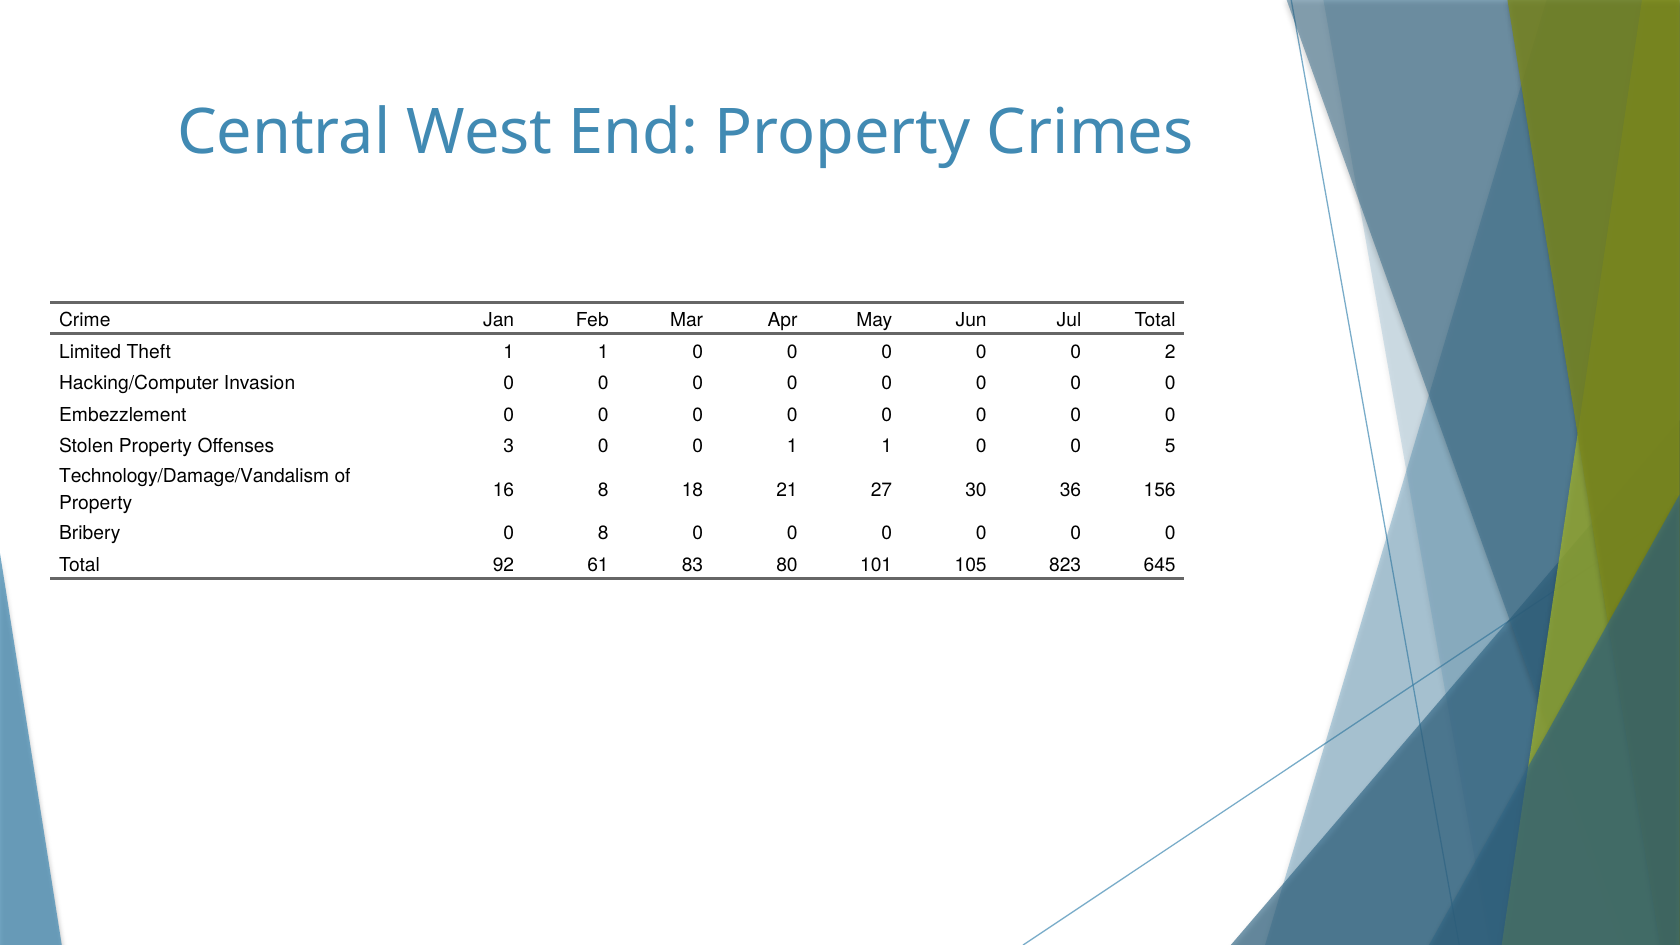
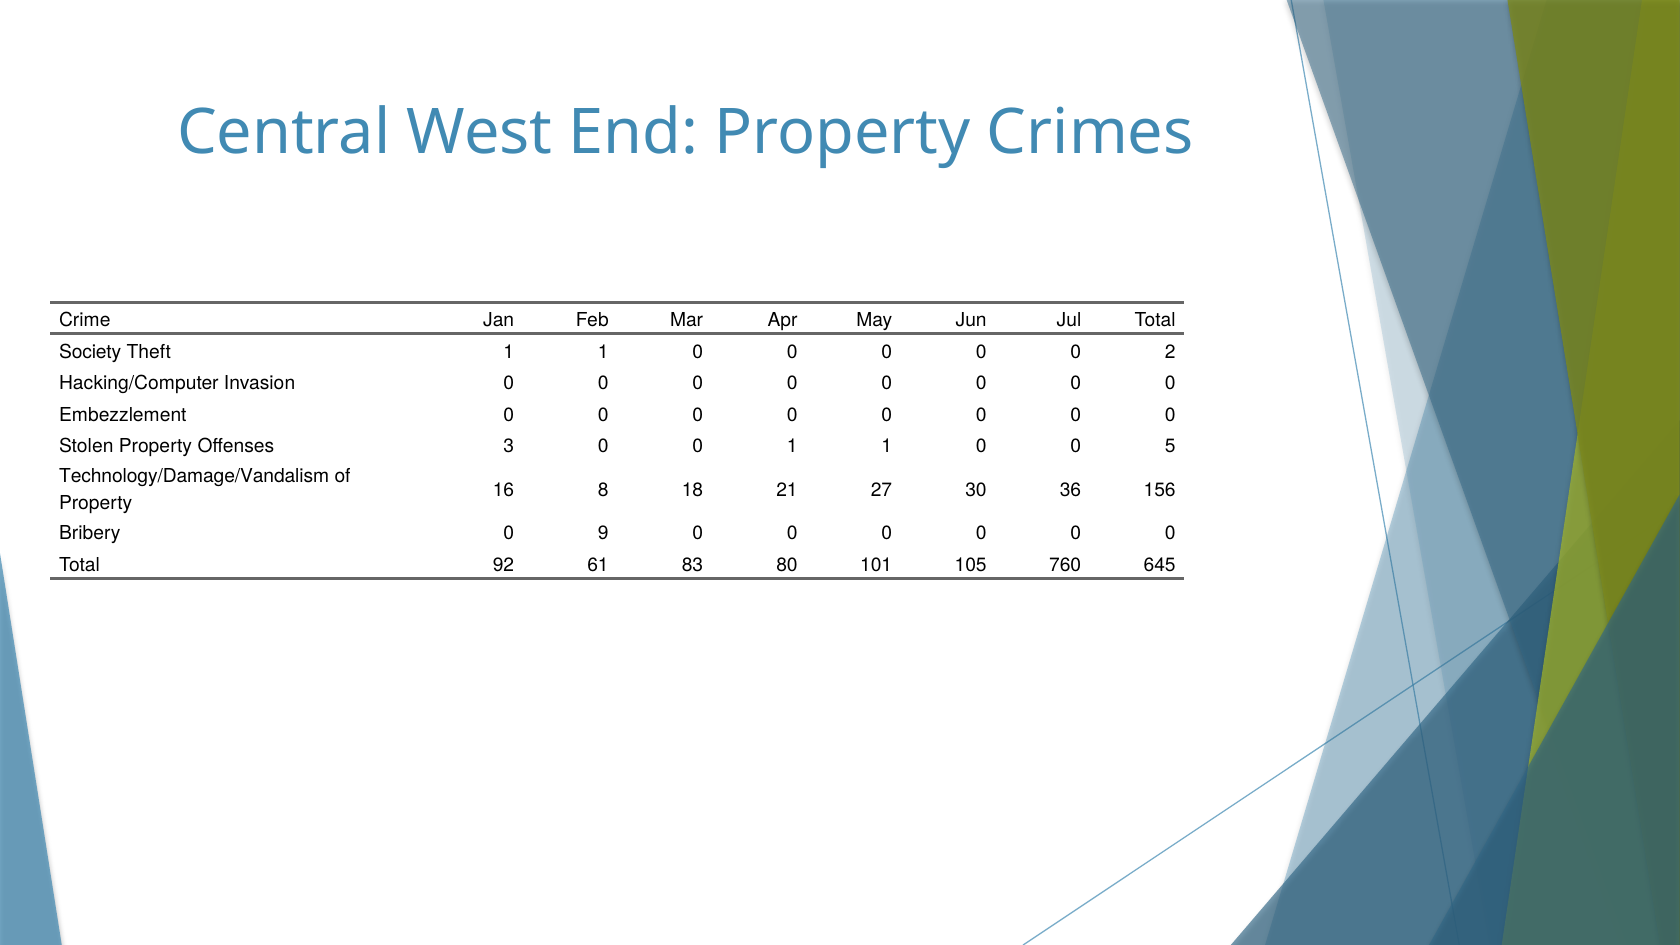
Limited: Limited -> Society
0 8: 8 -> 9
823: 823 -> 760
